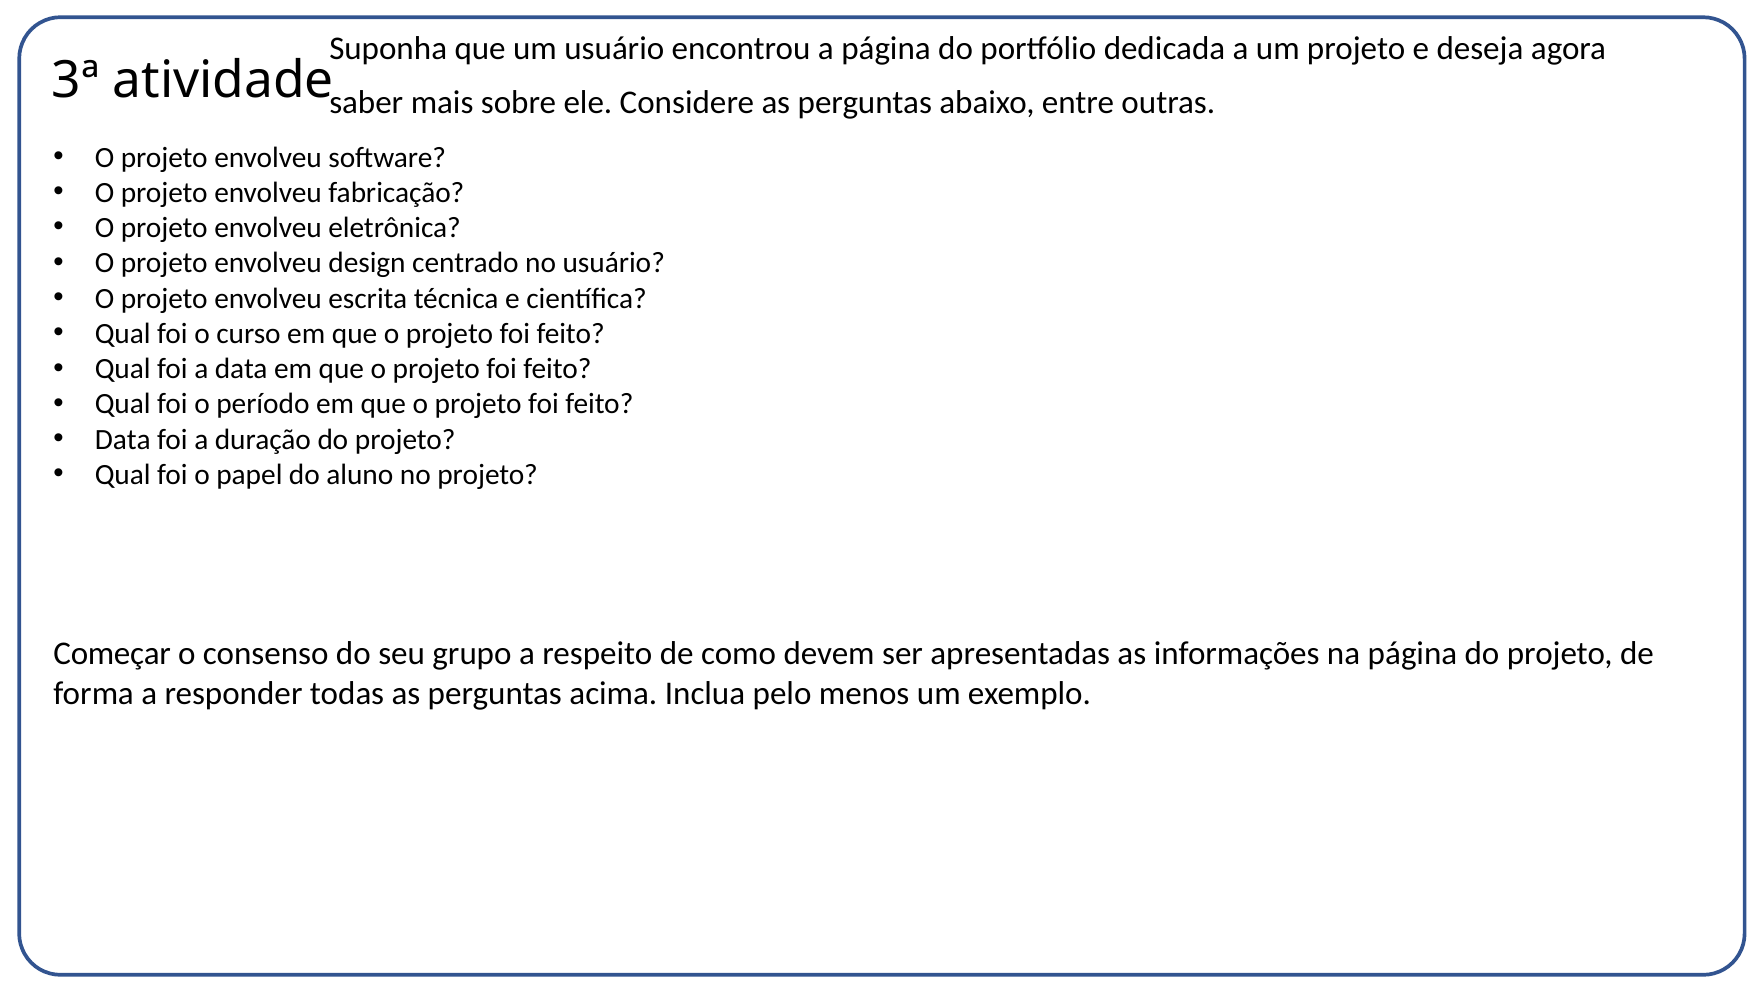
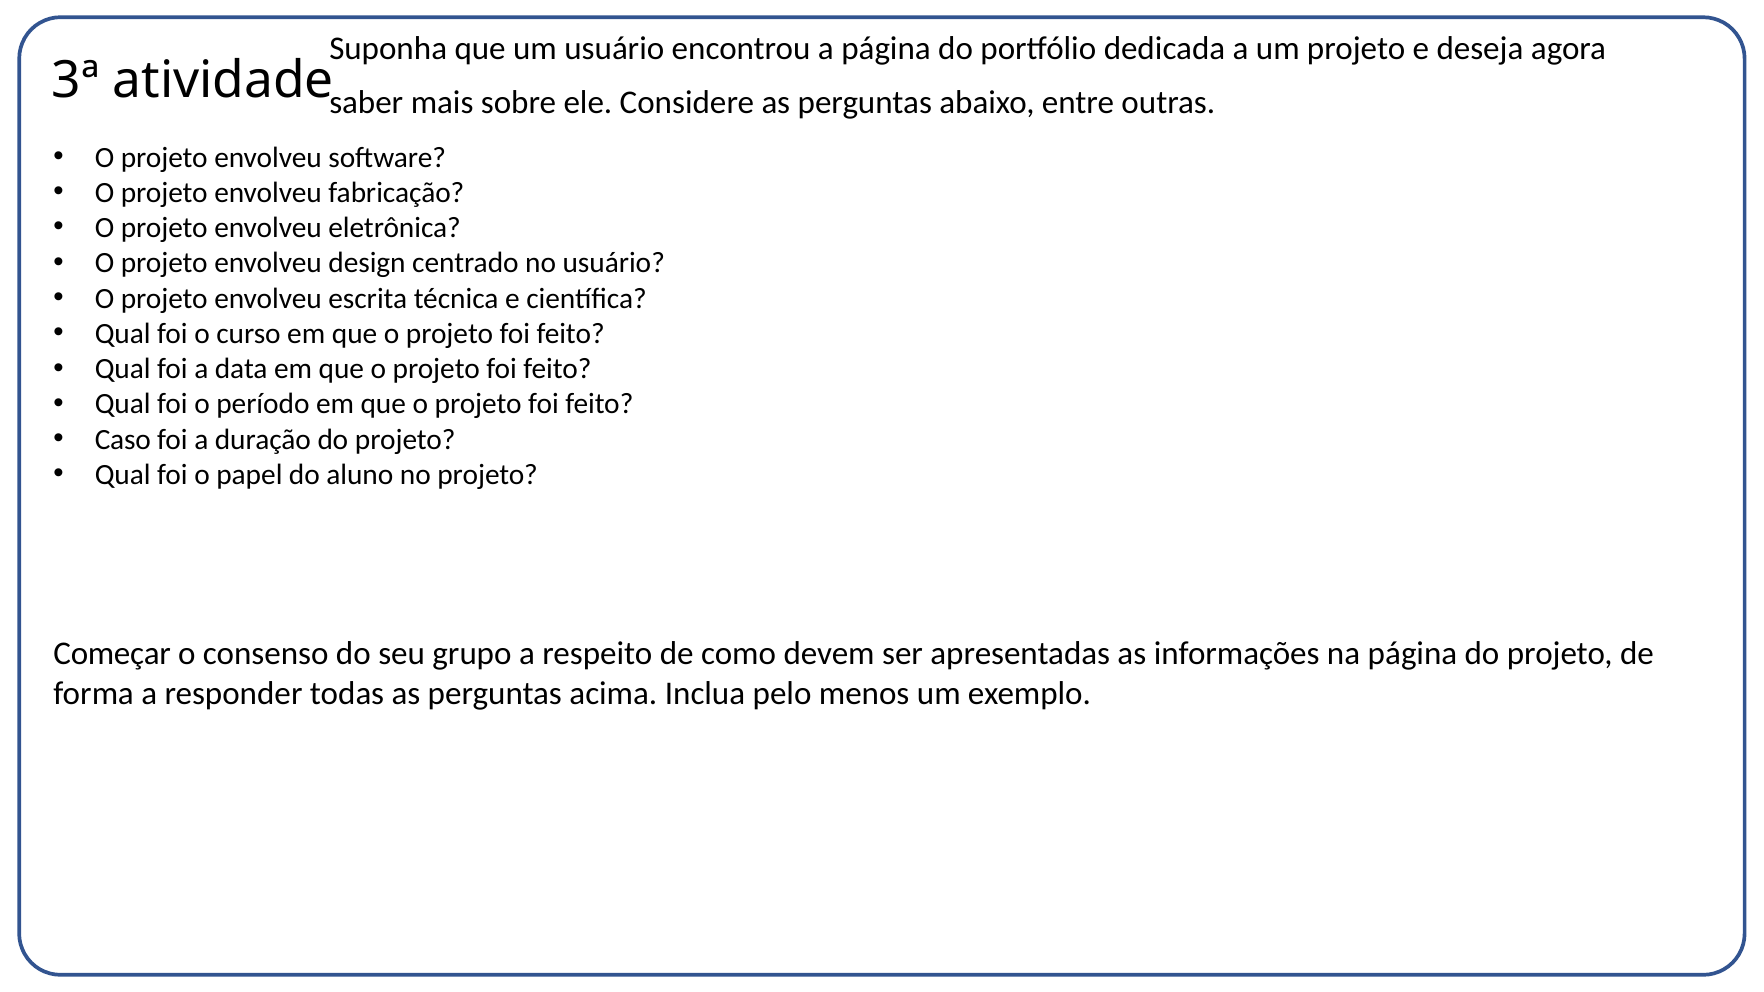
Data at (123, 440): Data -> Caso
